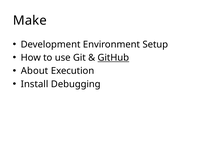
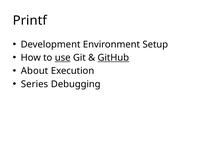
Make: Make -> Printf
use underline: none -> present
Install: Install -> Series
